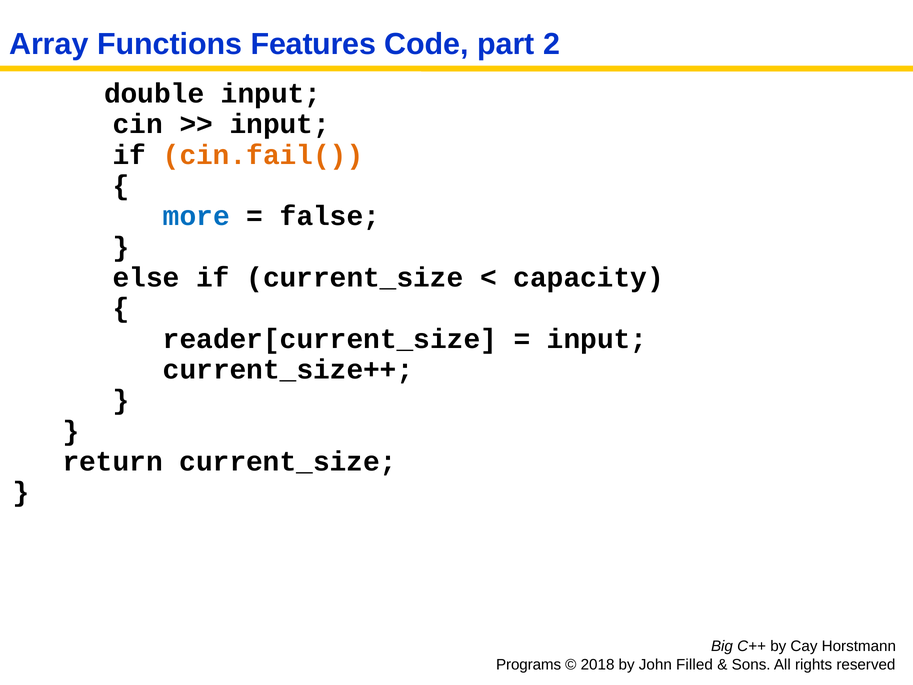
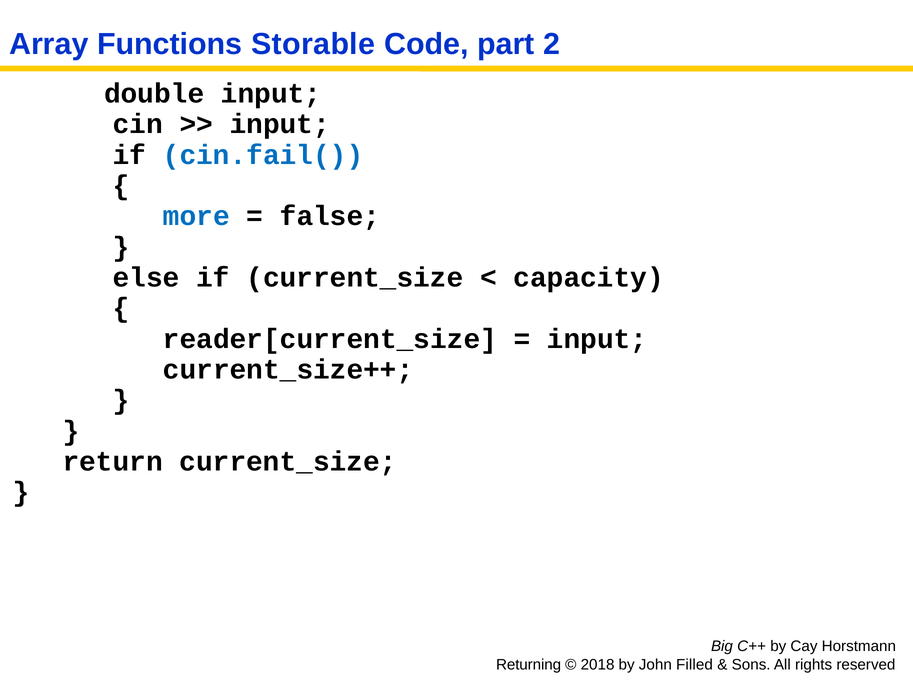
Features: Features -> Storable
cin.fail( colour: orange -> blue
Programs: Programs -> Returning
